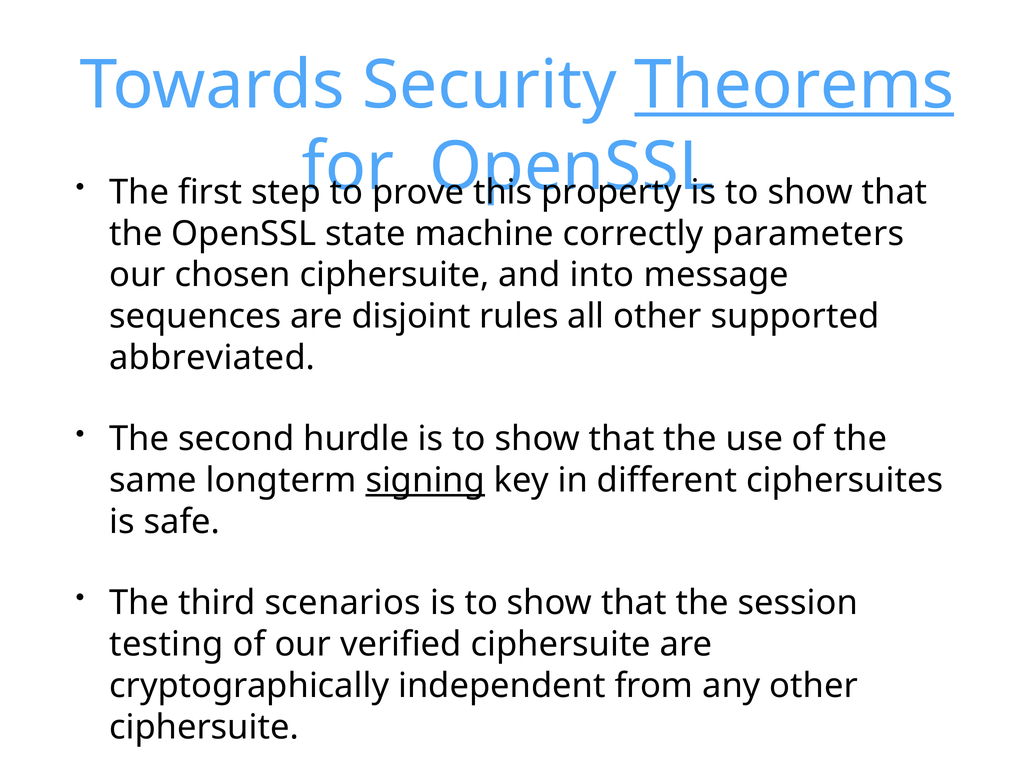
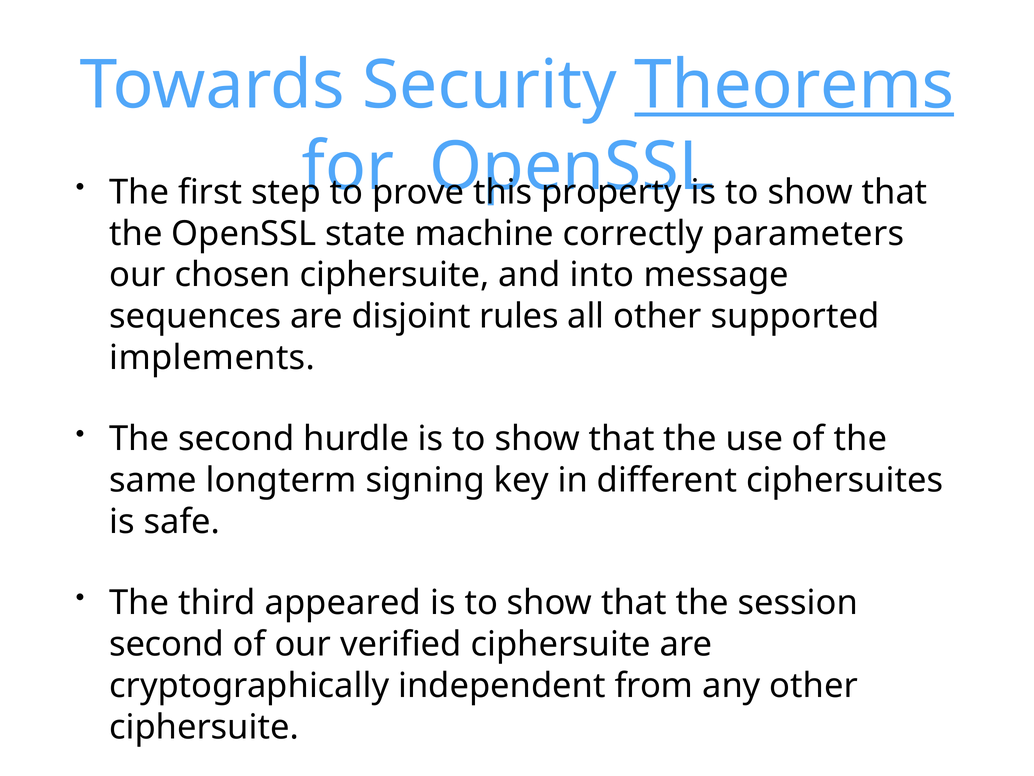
abbreviated: abbreviated -> implements
signing underline: present -> none
scenarios: scenarios -> appeared
testing at (166, 644): testing -> second
